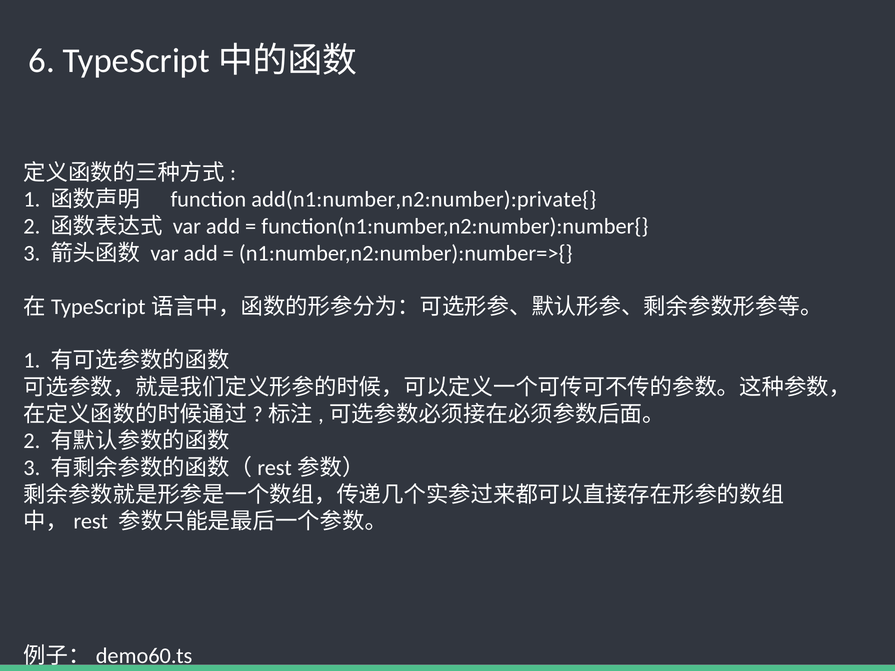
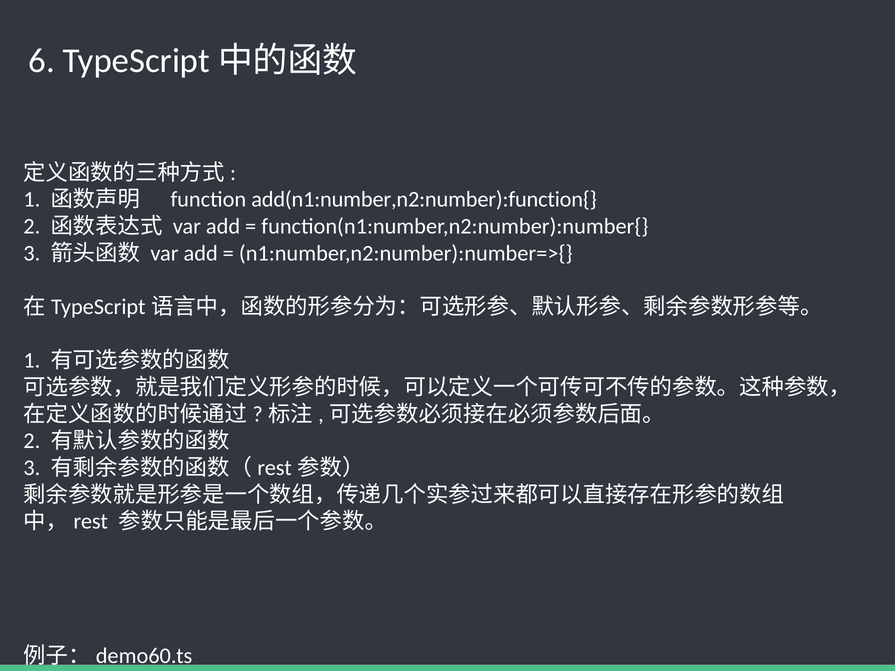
add(n1:number,n2:number):private{: add(n1:number,n2:number):private{ -> add(n1:number,n2:number):function{
